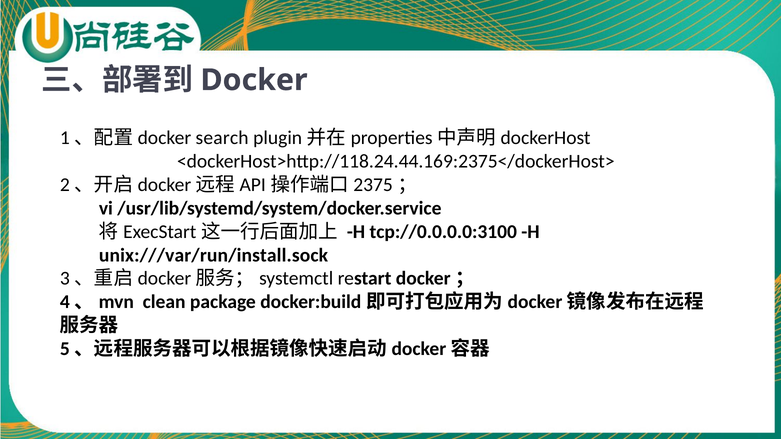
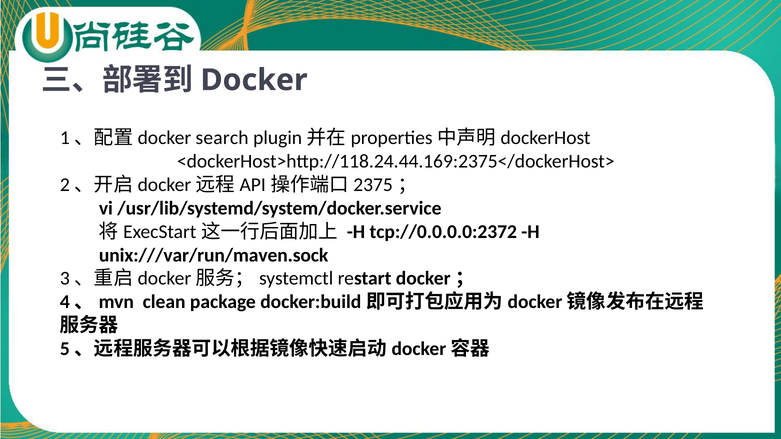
tcp://0.0.0.0:3100: tcp://0.0.0.0:3100 -> tcp://0.0.0.0:2372
unix:///var/run/install.sock: unix:///var/run/install.sock -> unix:///var/run/maven.sock
